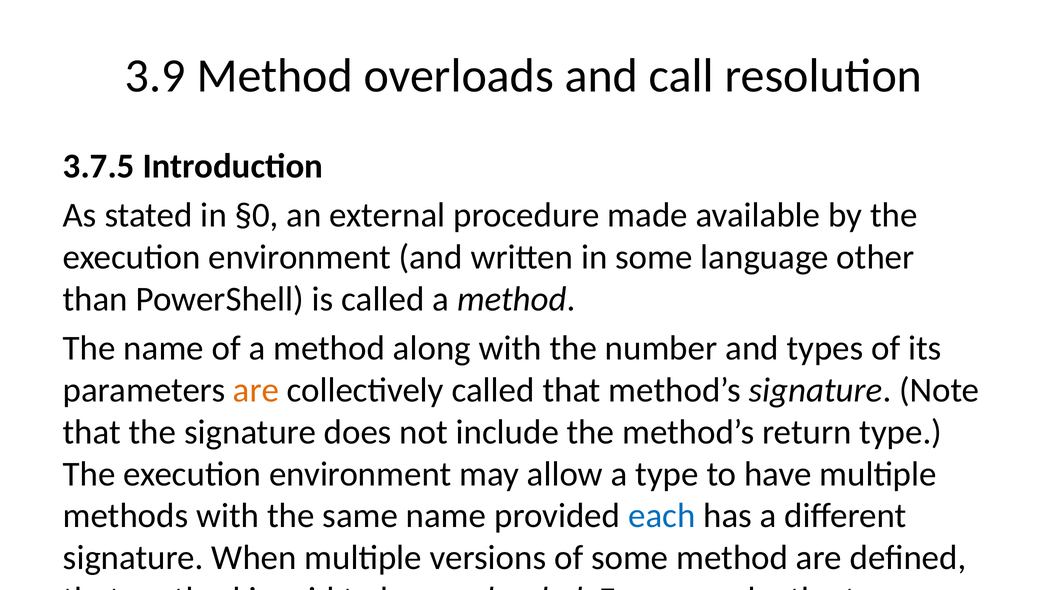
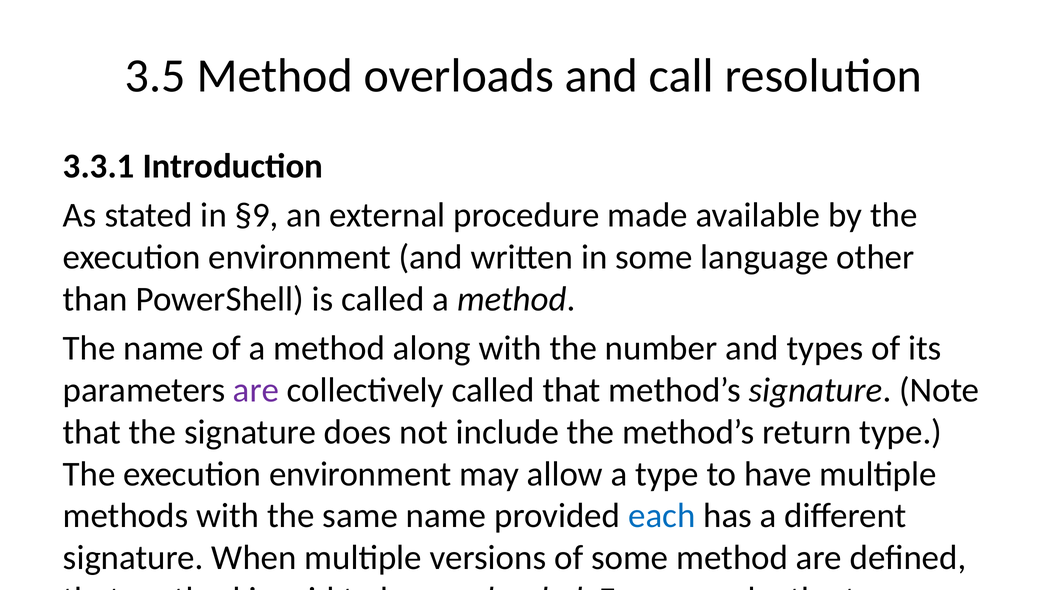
3.9: 3.9 -> 3.5
3.7.5 at (99, 166): 3.7.5 -> 3.3.1
§0: §0 -> §9
are at (256, 390) colour: orange -> purple
